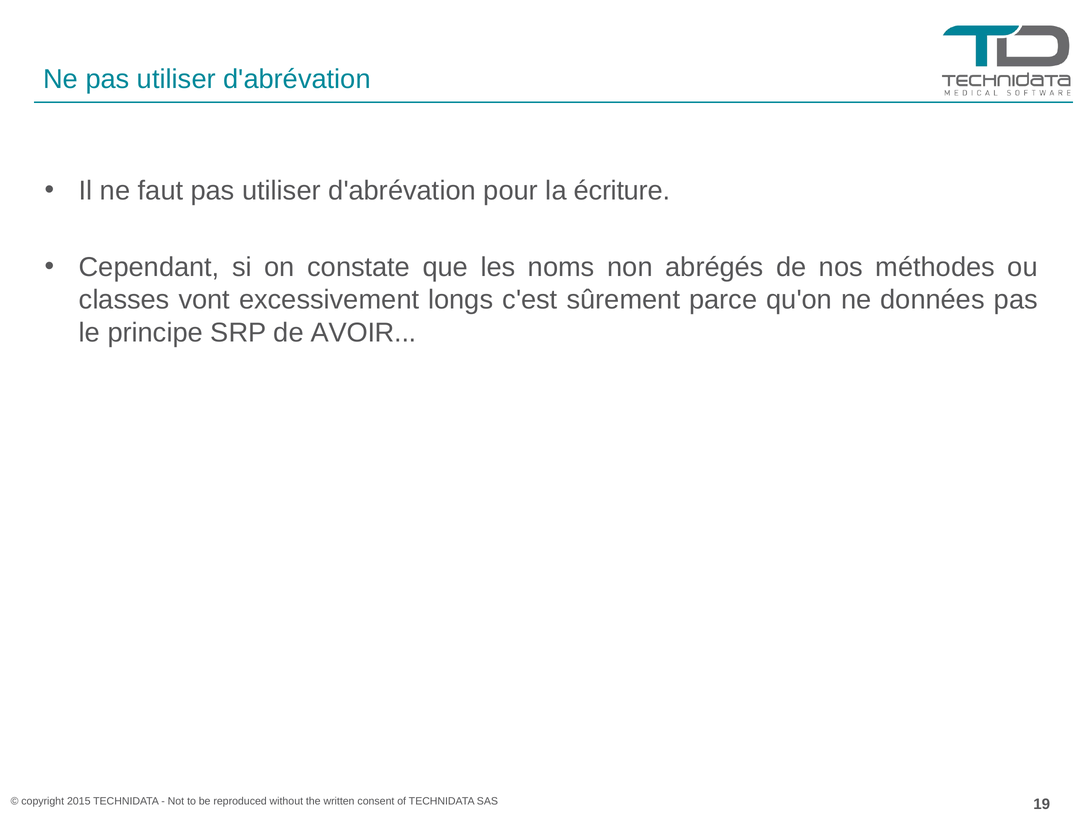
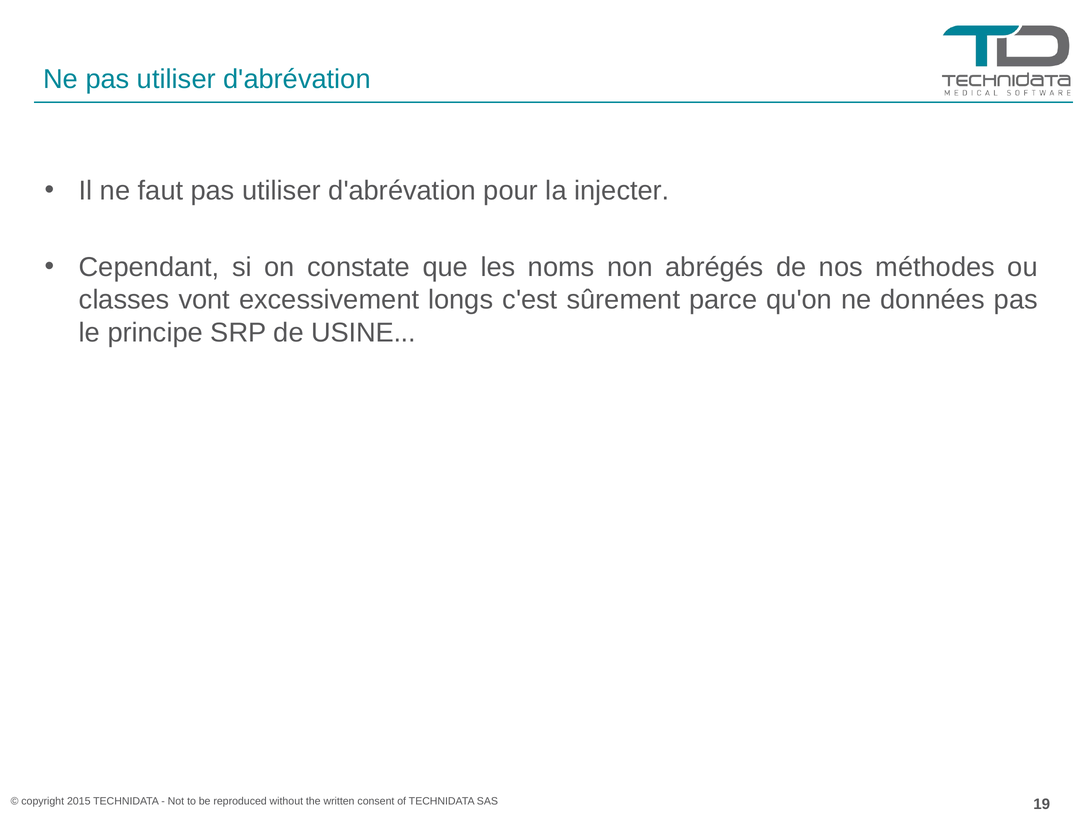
écriture: écriture -> injecter
AVOIR: AVOIR -> USINE
